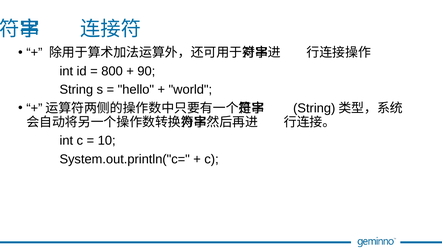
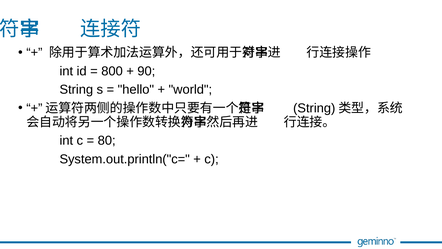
10: 10 -> 80
